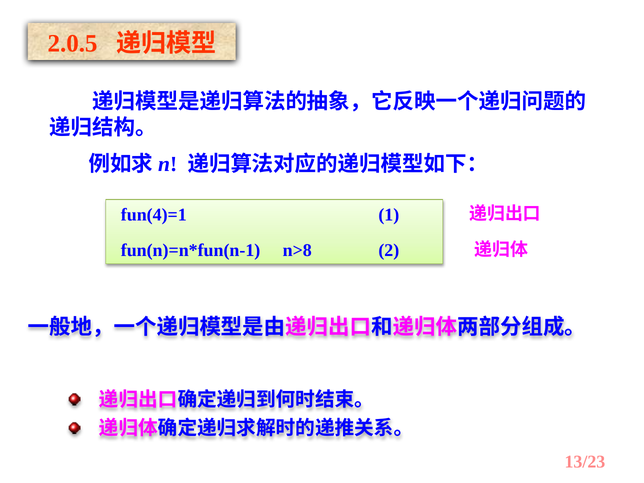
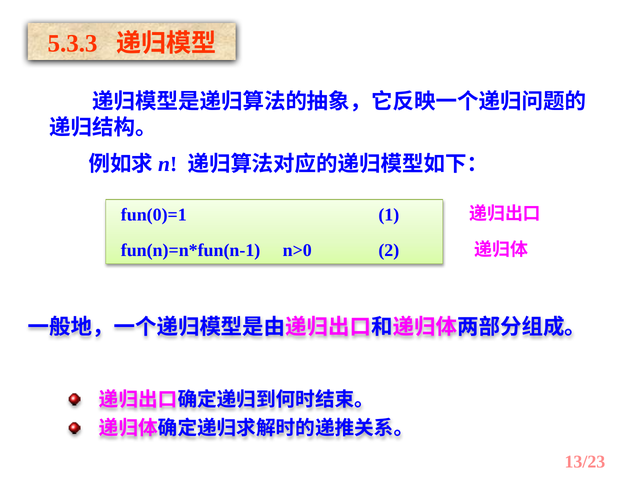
2.0.5: 2.0.5 -> 5.3.3
fun(4)=1: fun(4)=1 -> fun(0)=1
n>8: n>8 -> n>0
